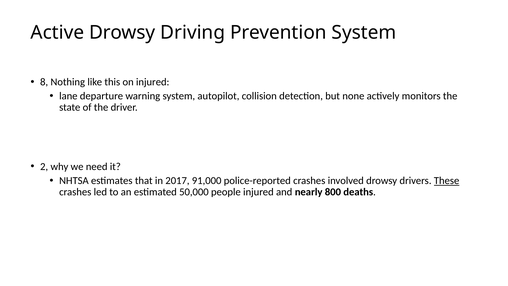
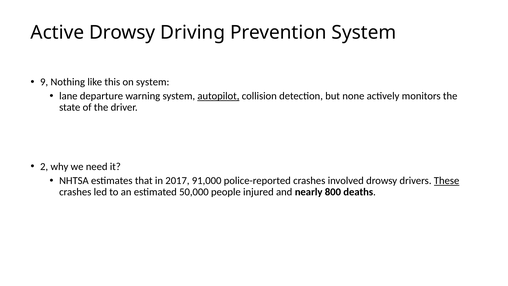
8: 8 -> 9
on injured: injured -> system
autopilot underline: none -> present
